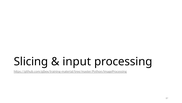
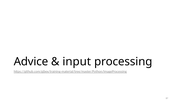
Slicing: Slicing -> Advice
